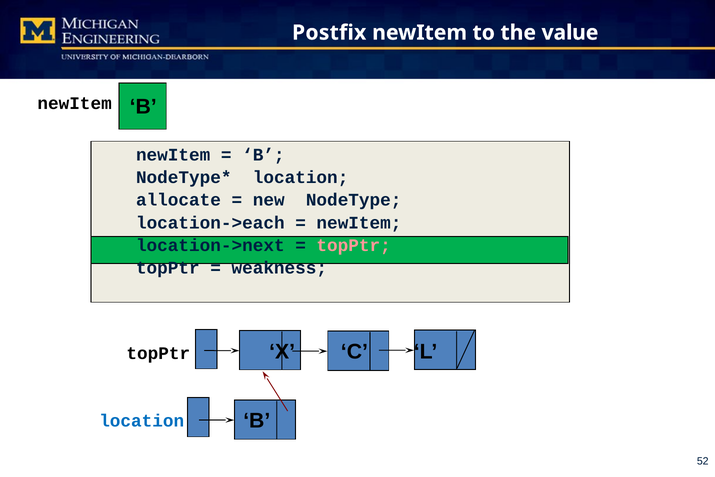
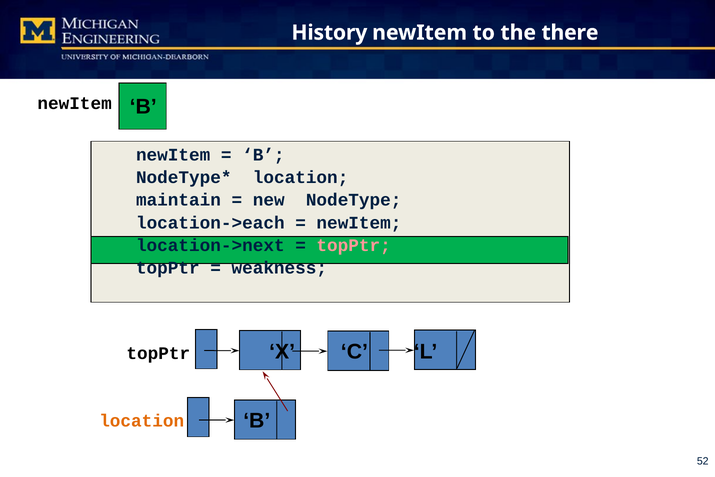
Postfix: Postfix -> History
value: value -> there
allocate: allocate -> maintain
location at (142, 421) colour: blue -> orange
